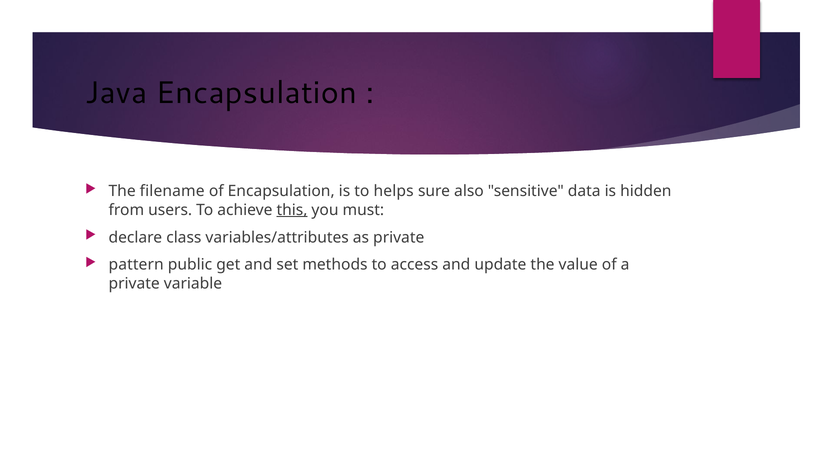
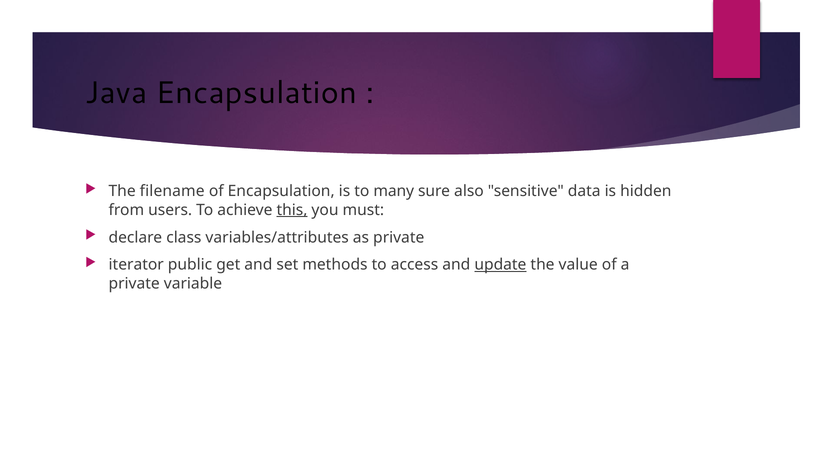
helps: helps -> many
pattern: pattern -> iterator
update underline: none -> present
